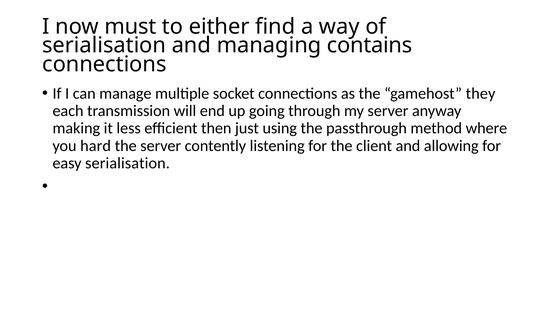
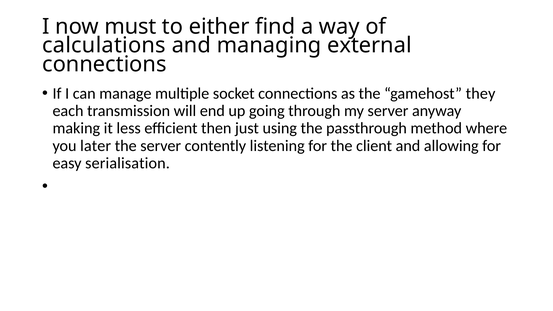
serialisation at (104, 45): serialisation -> calculations
contains: contains -> external
hard: hard -> later
